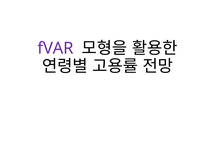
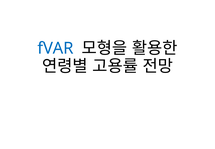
fVAR colour: purple -> blue
